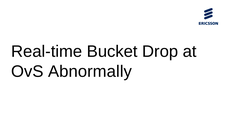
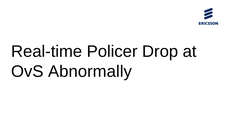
Bucket: Bucket -> Policer
